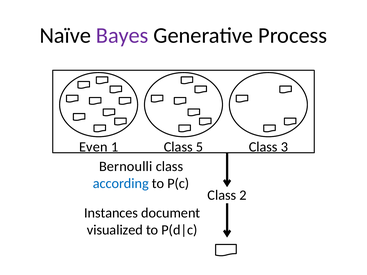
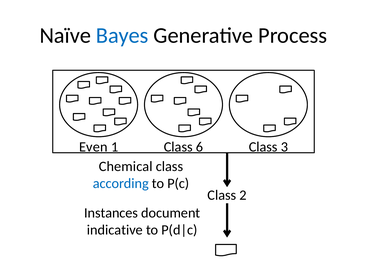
Bayes colour: purple -> blue
5: 5 -> 6
Bernoulli: Bernoulli -> Chemical
visualized: visualized -> indicative
